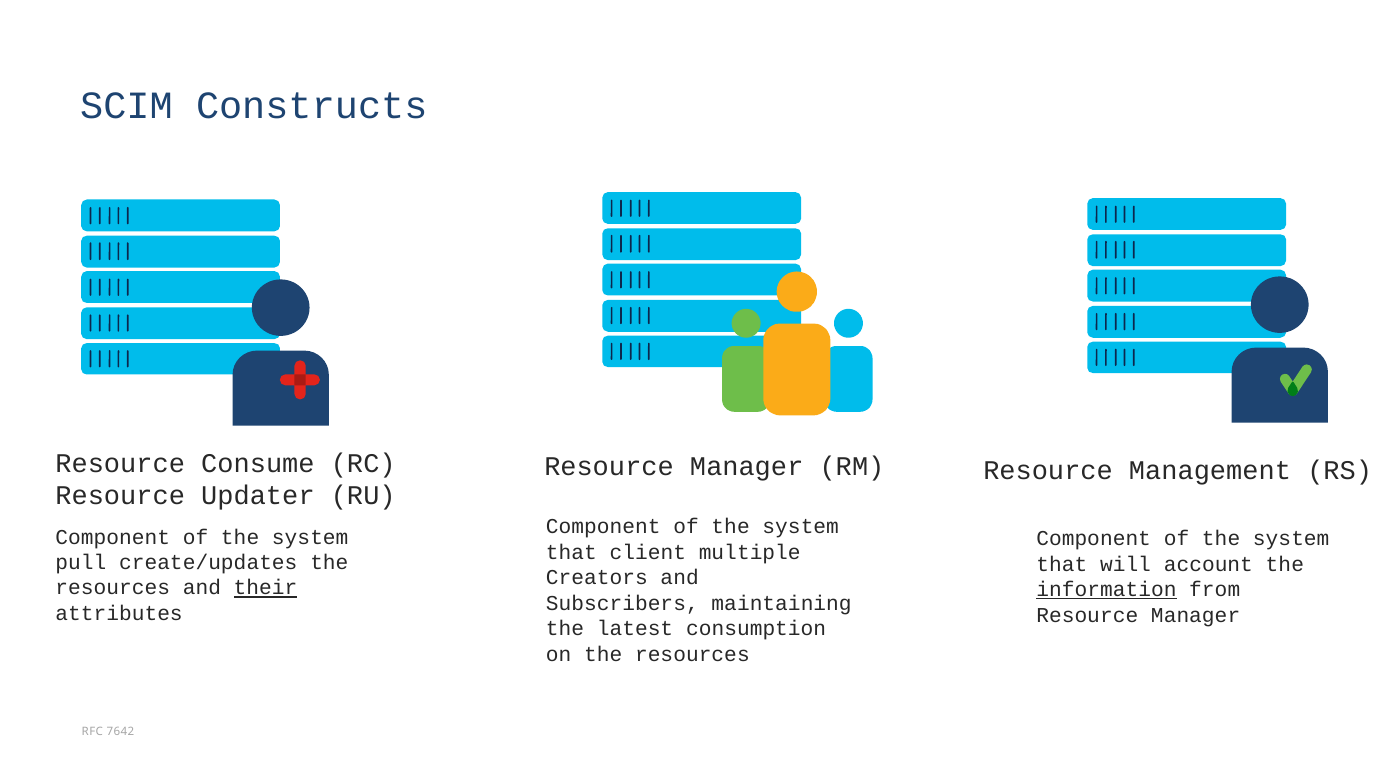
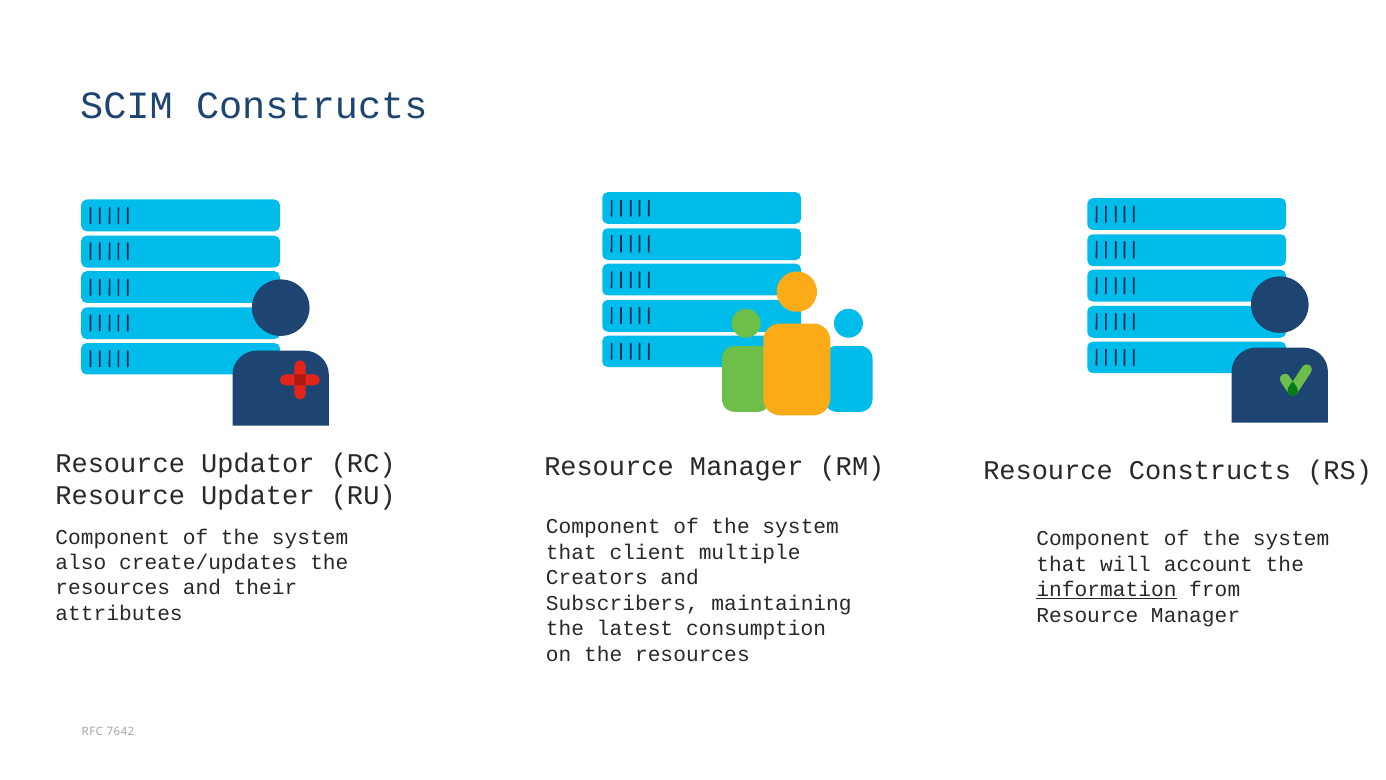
Consume: Consume -> Updator
Resource Management: Management -> Constructs
pull: pull -> also
their underline: present -> none
